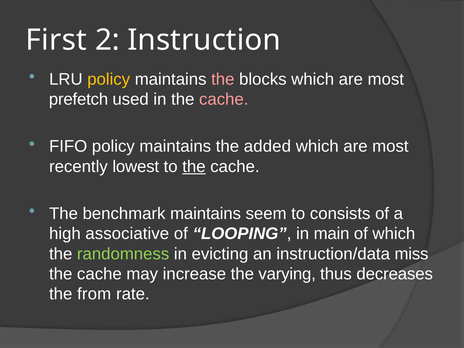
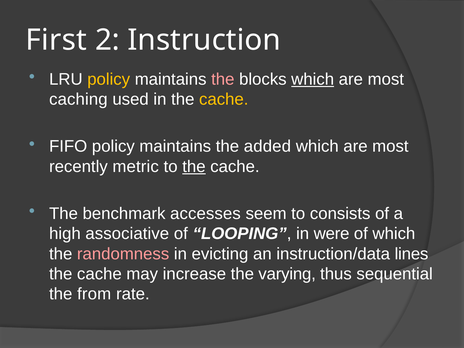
which at (313, 79) underline: none -> present
prefetch: prefetch -> caching
cache at (224, 99) colour: pink -> yellow
lowest: lowest -> metric
benchmark maintains: maintains -> accesses
main: main -> were
randomness colour: light green -> pink
miss: miss -> lines
decreases: decreases -> sequential
